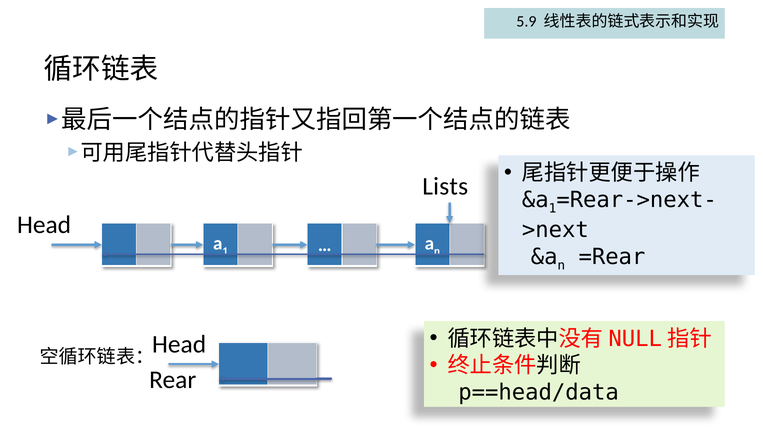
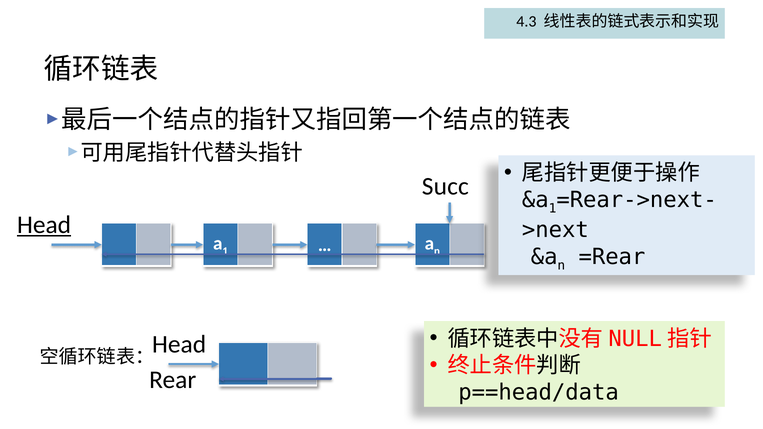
5.9: 5.9 -> 4.3
Lists: Lists -> Succ
Head at (44, 225) underline: none -> present
